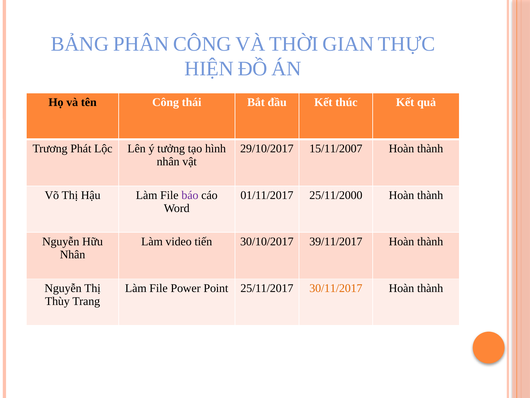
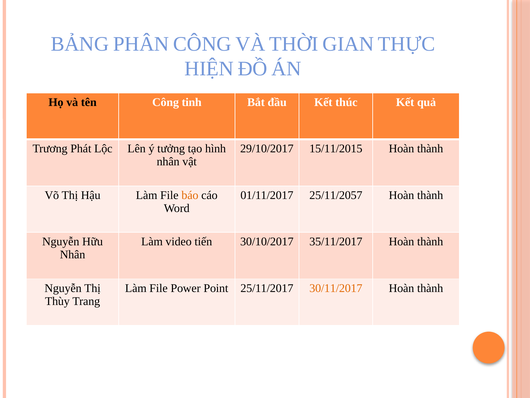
thái: thái -> tinh
15/11/2007: 15/11/2007 -> 15/11/2015
báo colour: purple -> orange
25/11/2000: 25/11/2000 -> 25/11/2057
39/11/2017: 39/11/2017 -> 35/11/2017
